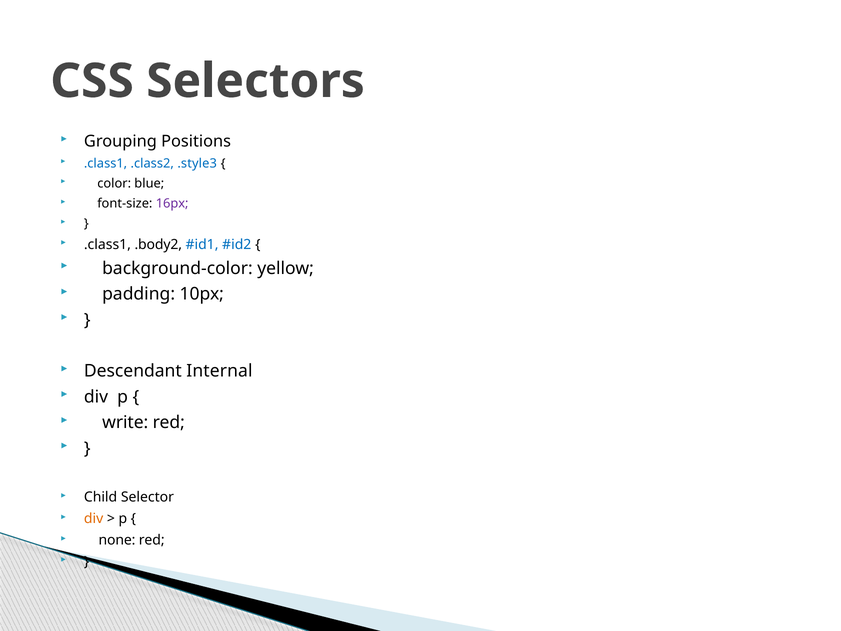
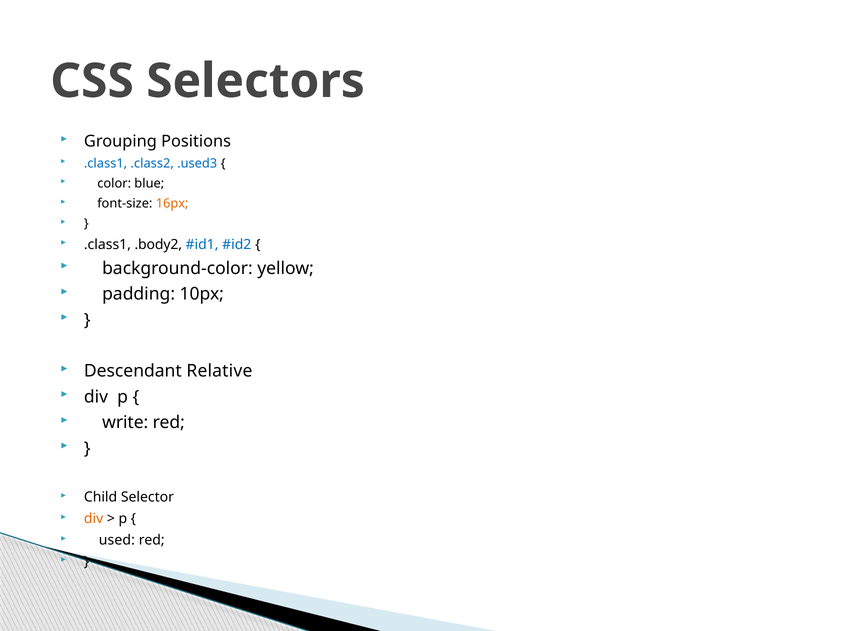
.style3: .style3 -> .used3
16px colour: purple -> orange
Internal: Internal -> Relative
none: none -> used
